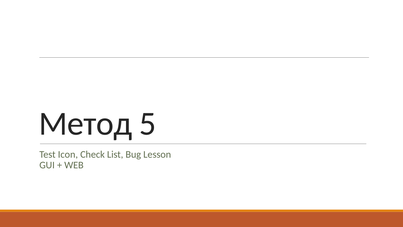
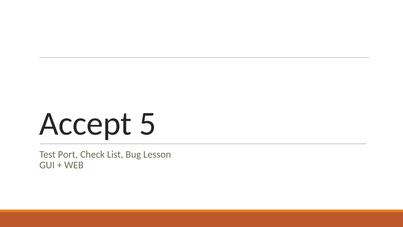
Метод: Метод -> Accept
Icon: Icon -> Port
